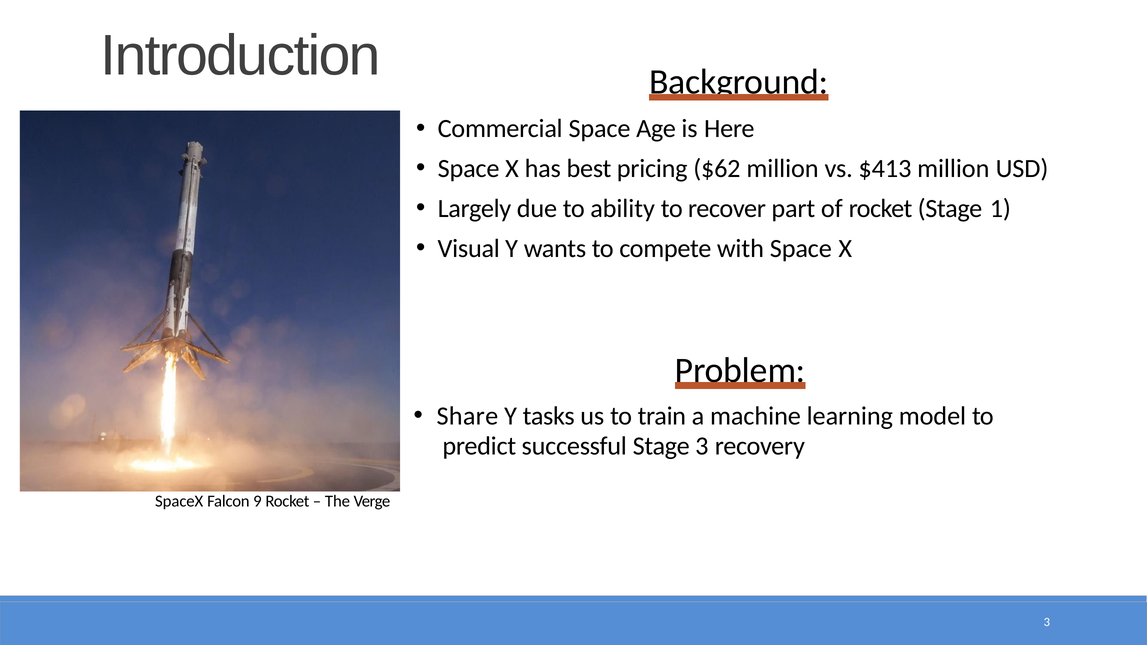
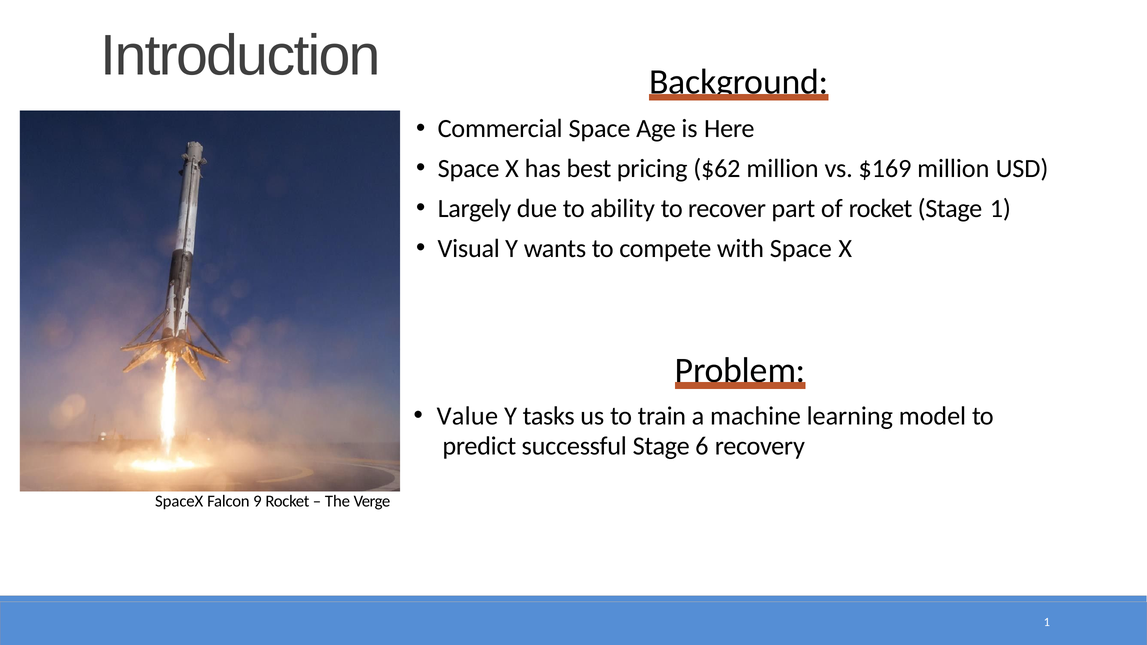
$413: $413 -> $169
Share: Share -> Value
Stage 3: 3 -> 6
3 at (1047, 622): 3 -> 1
